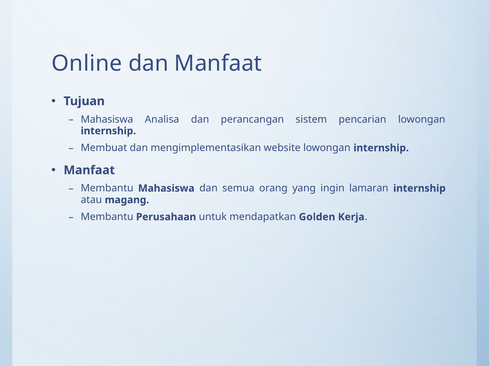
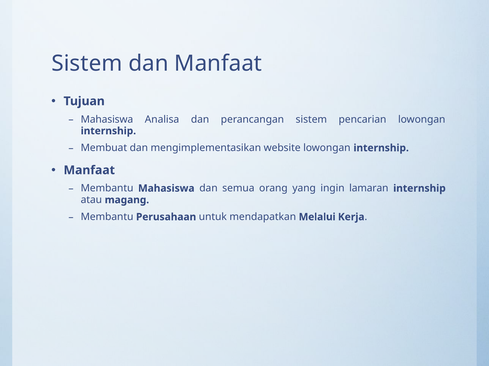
Online at (87, 64): Online -> Sistem
Golden: Golden -> Melalui
